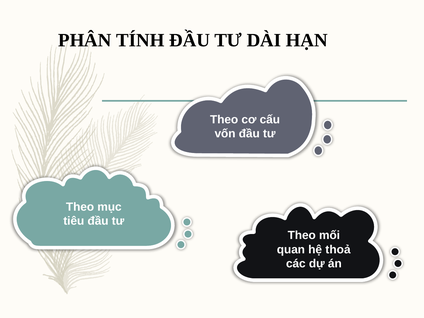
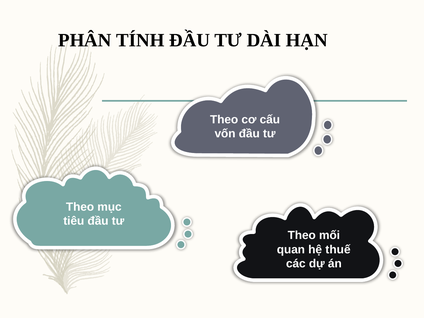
thoả: thoả -> thuế
